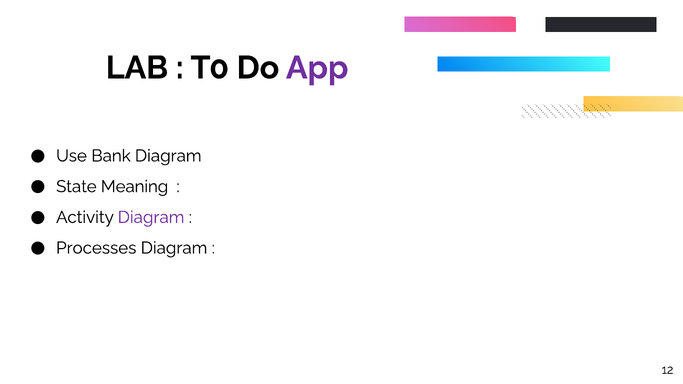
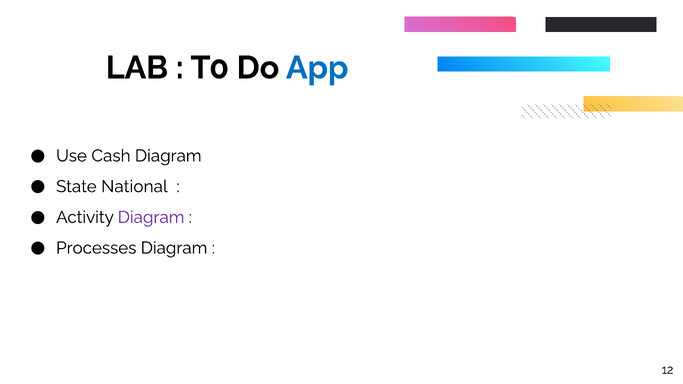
App colour: purple -> blue
Bank: Bank -> Cash
Meaning: Meaning -> National
